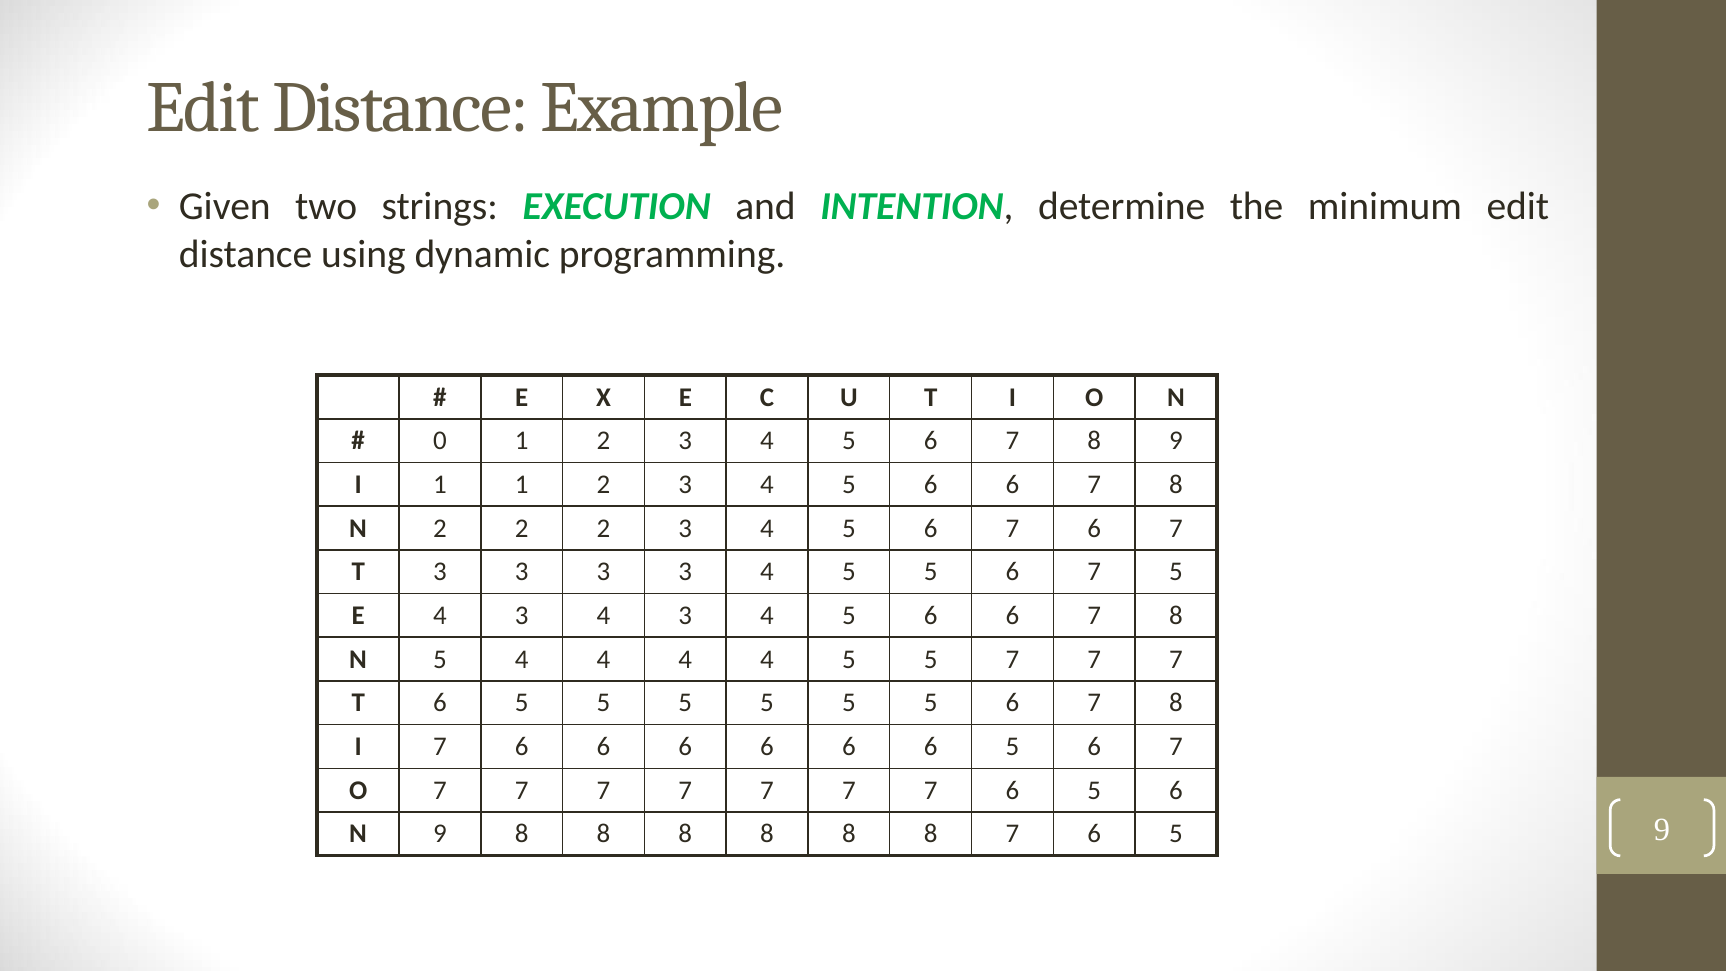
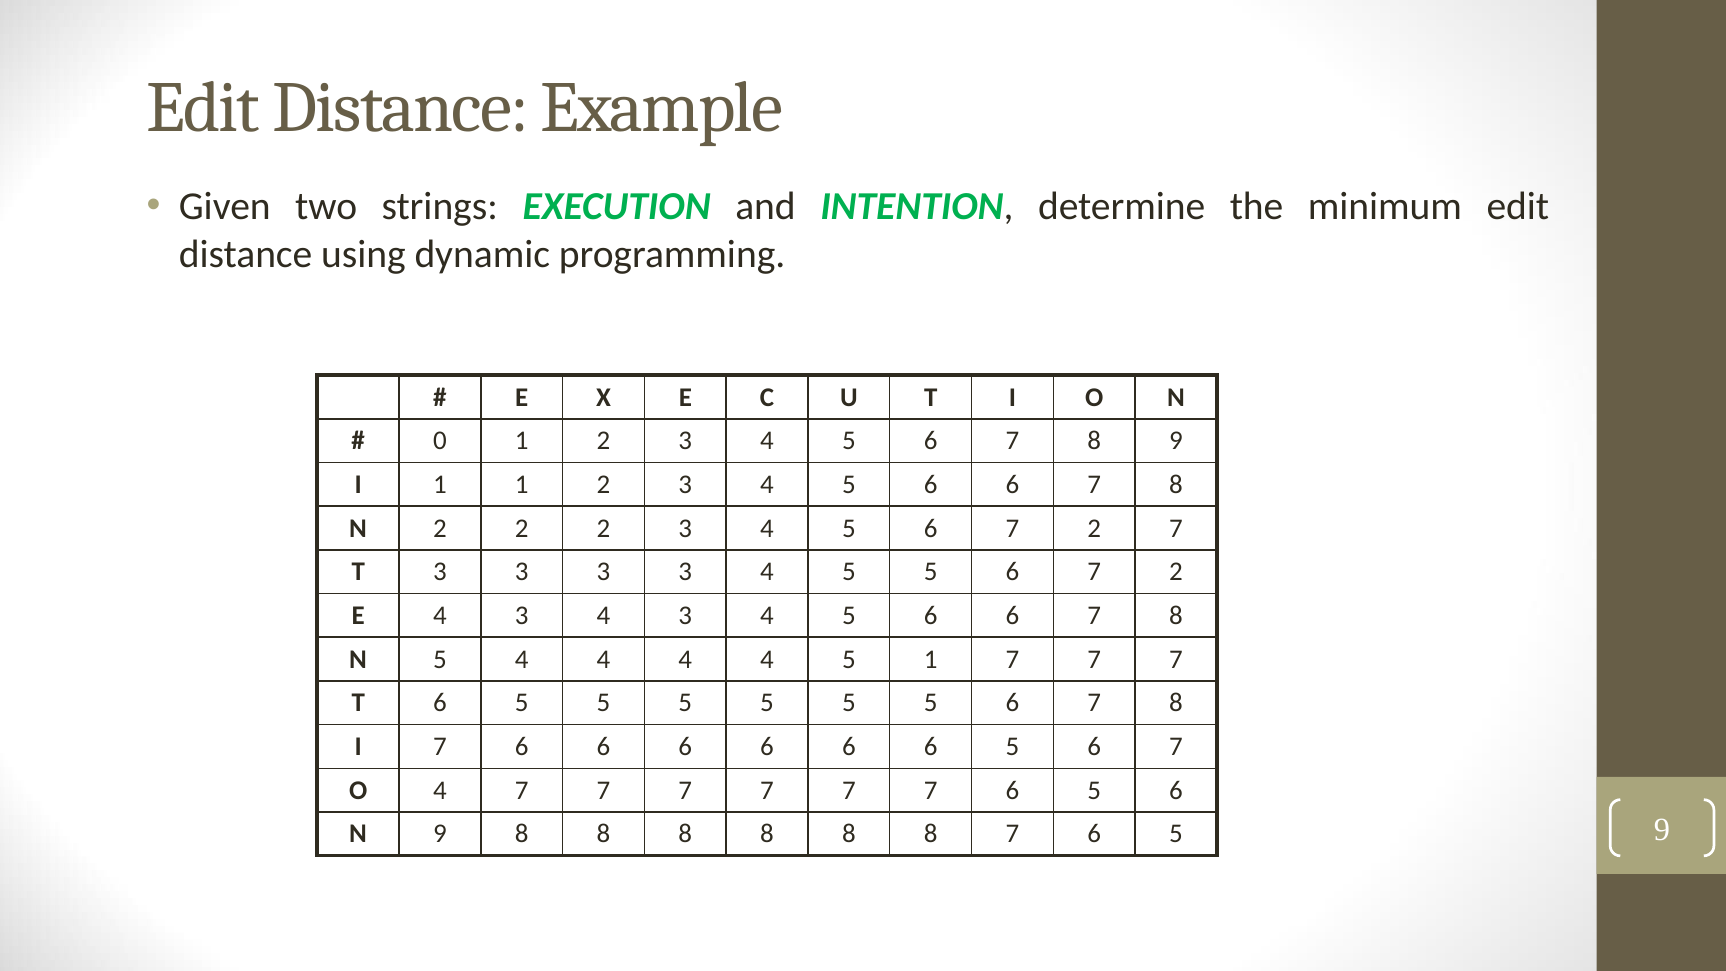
6 at (1094, 528): 6 -> 2
5 at (1176, 572): 5 -> 2
4 4 5 5: 5 -> 1
O 7: 7 -> 4
